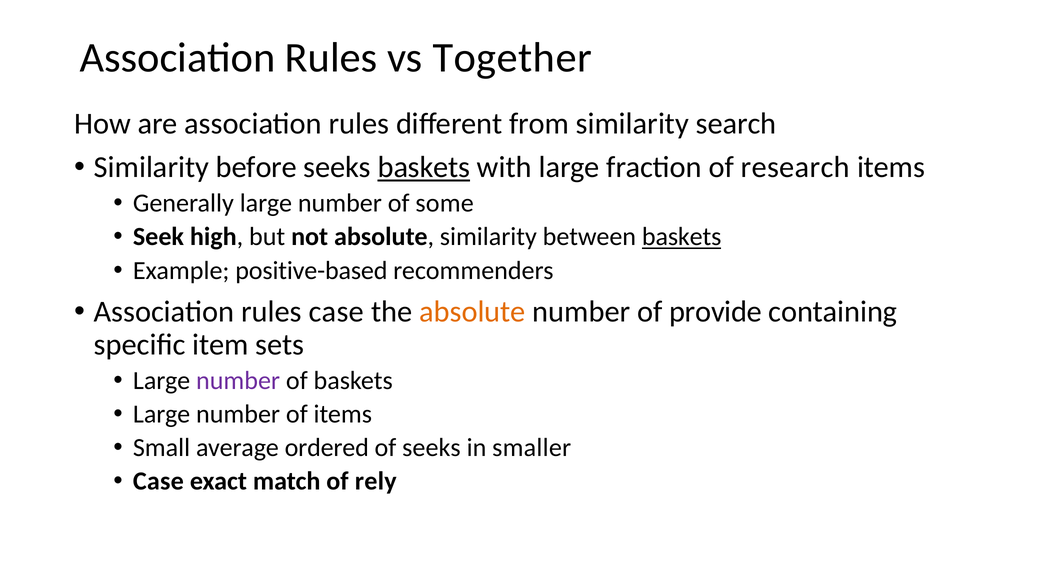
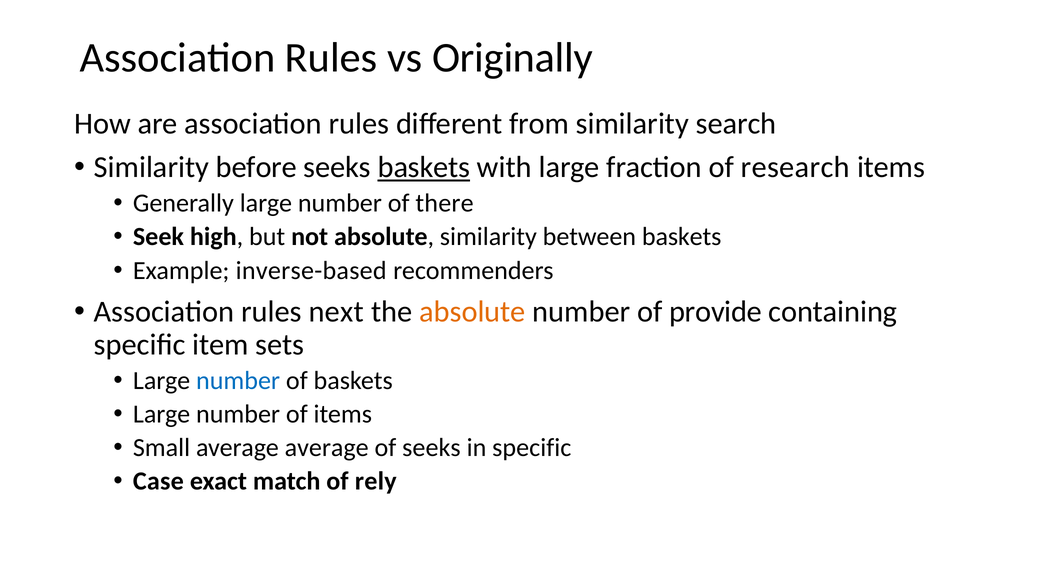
Together: Together -> Originally
some: some -> there
baskets at (682, 237) underline: present -> none
positive-based: positive-based -> inverse-based
rules case: case -> next
number at (238, 381) colour: purple -> blue
average ordered: ordered -> average
in smaller: smaller -> specific
